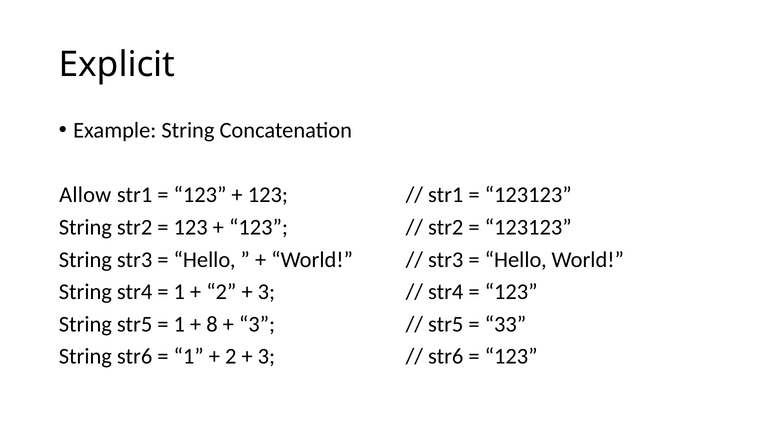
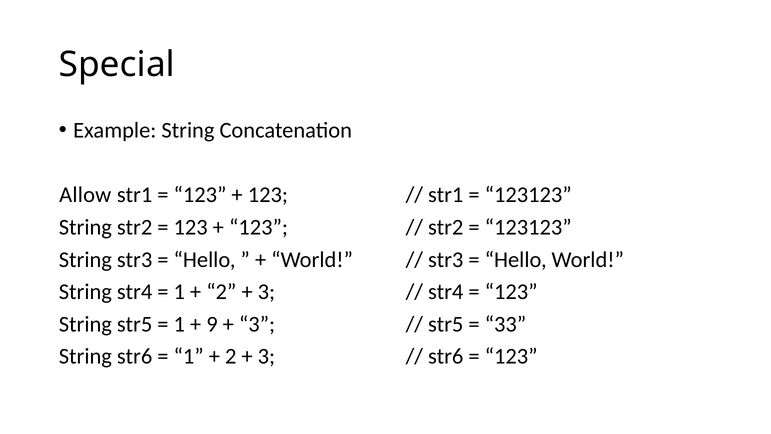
Explicit: Explicit -> Special
8: 8 -> 9
